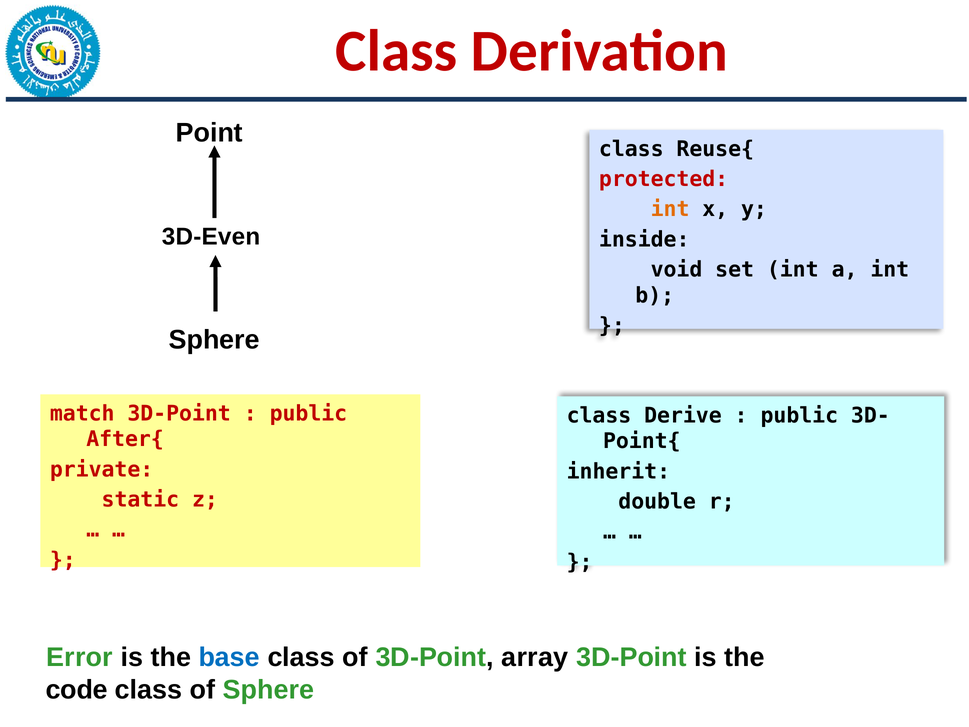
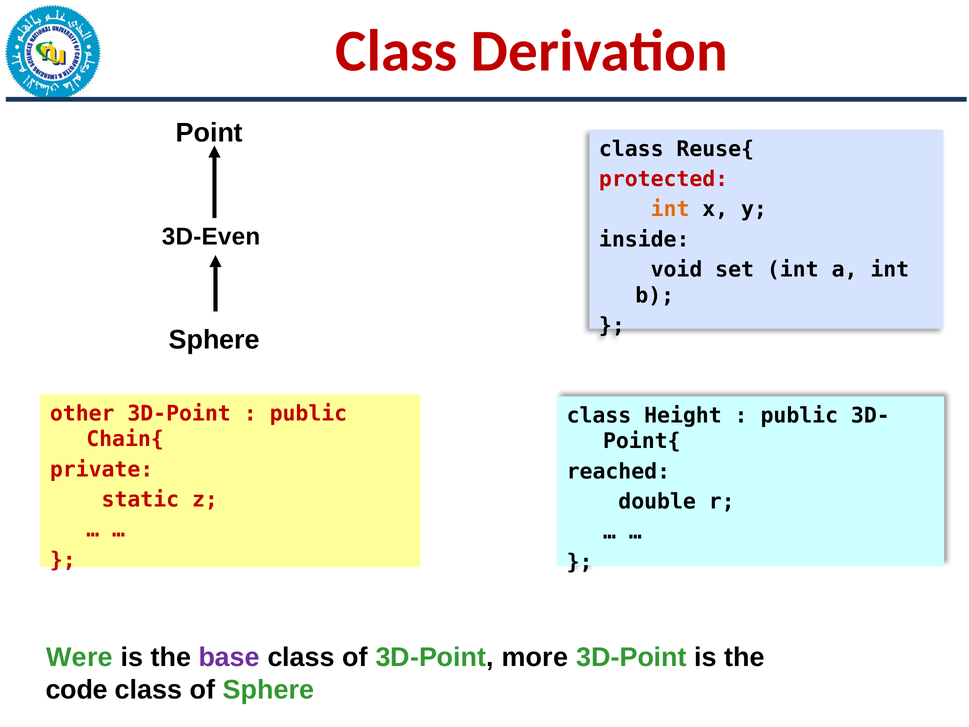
match: match -> other
Derive: Derive -> Height
After{: After{ -> Chain{
inherit: inherit -> reached
Error: Error -> Were
base colour: blue -> purple
array: array -> more
